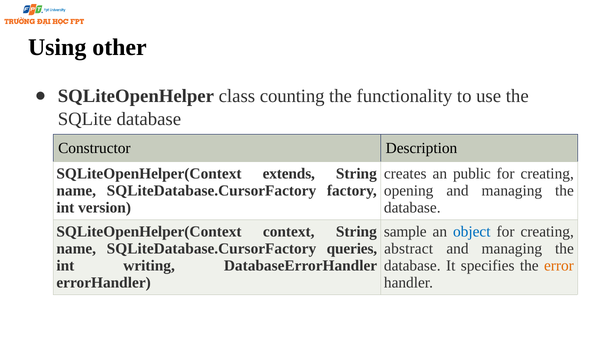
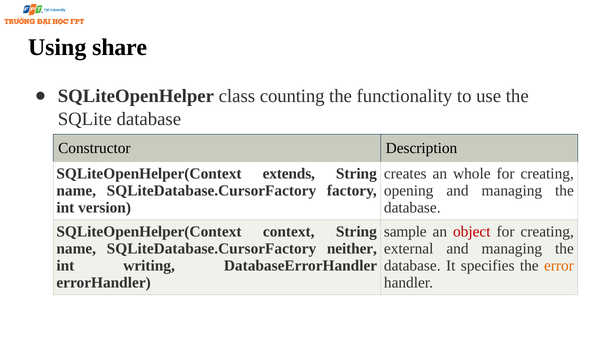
other: other -> share
public: public -> whole
object colour: blue -> red
queries: queries -> neither
abstract: abstract -> external
